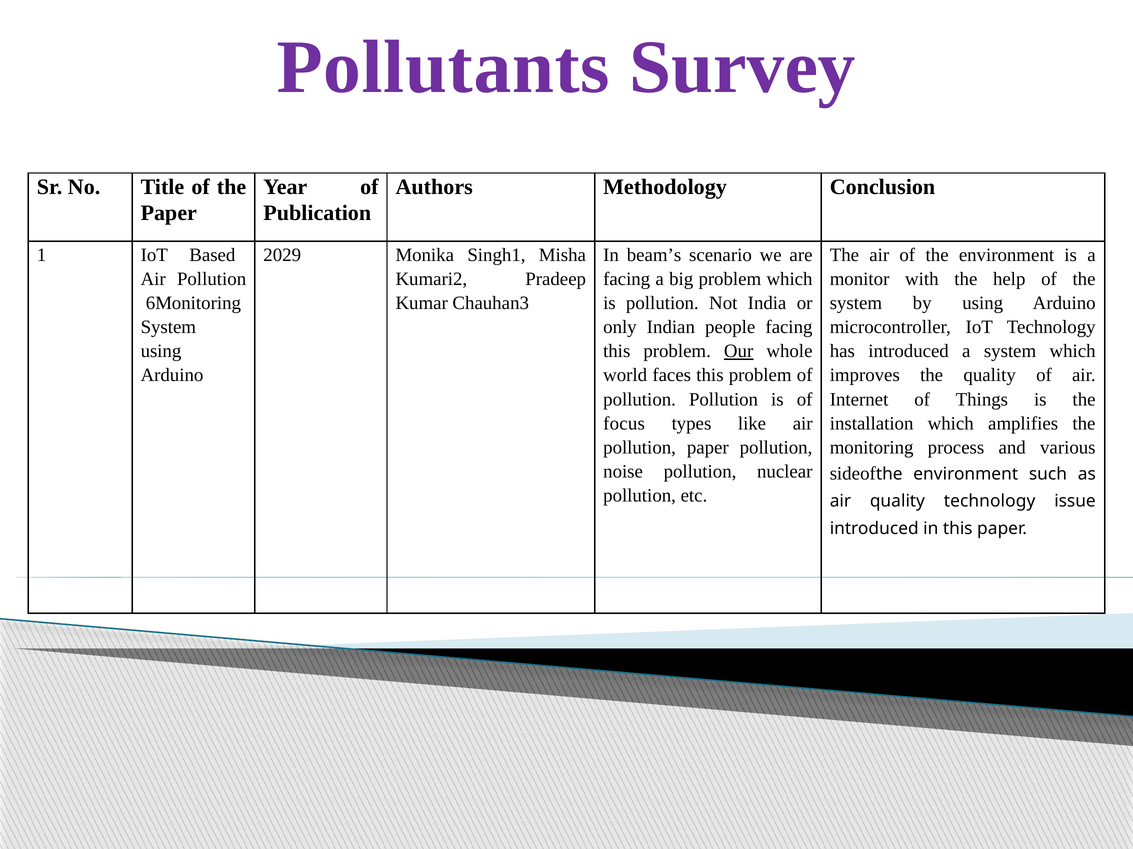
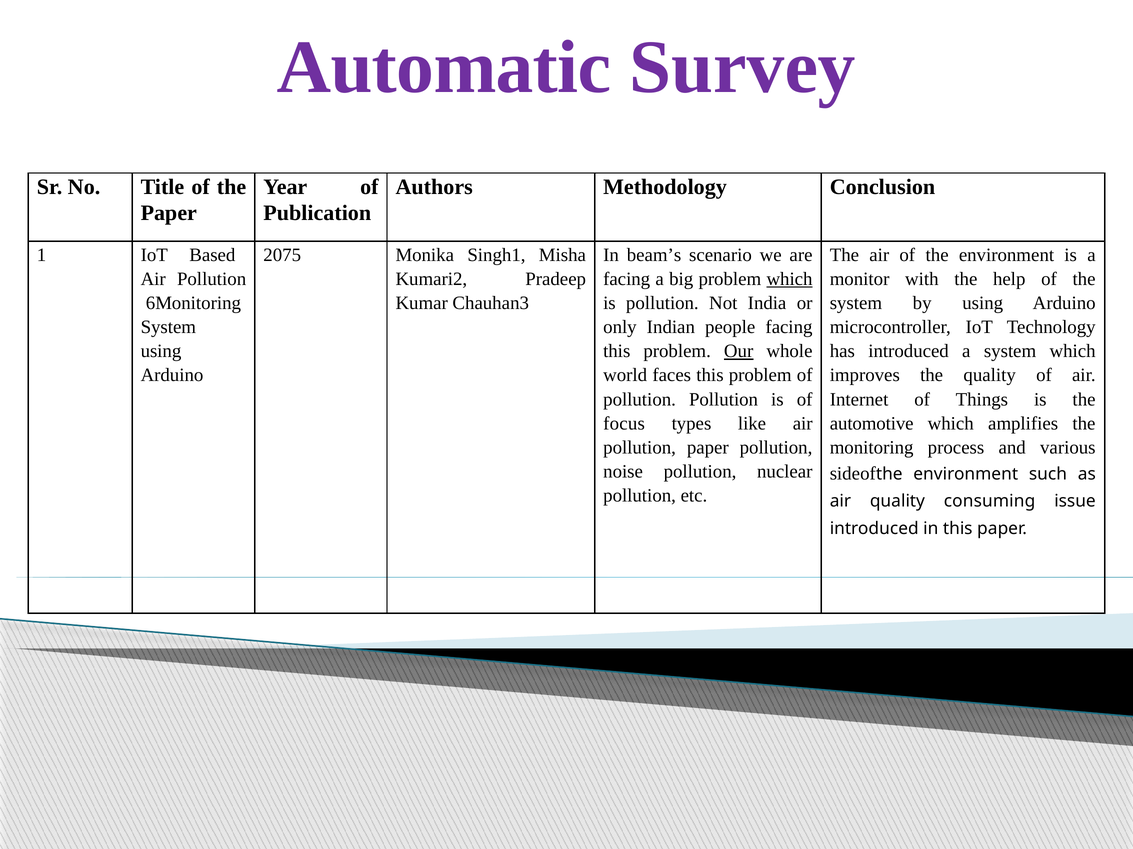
Pollutants: Pollutants -> Automatic
2029: 2029 -> 2075
which at (790, 279) underline: none -> present
installation: installation -> automotive
quality technology: technology -> consuming
